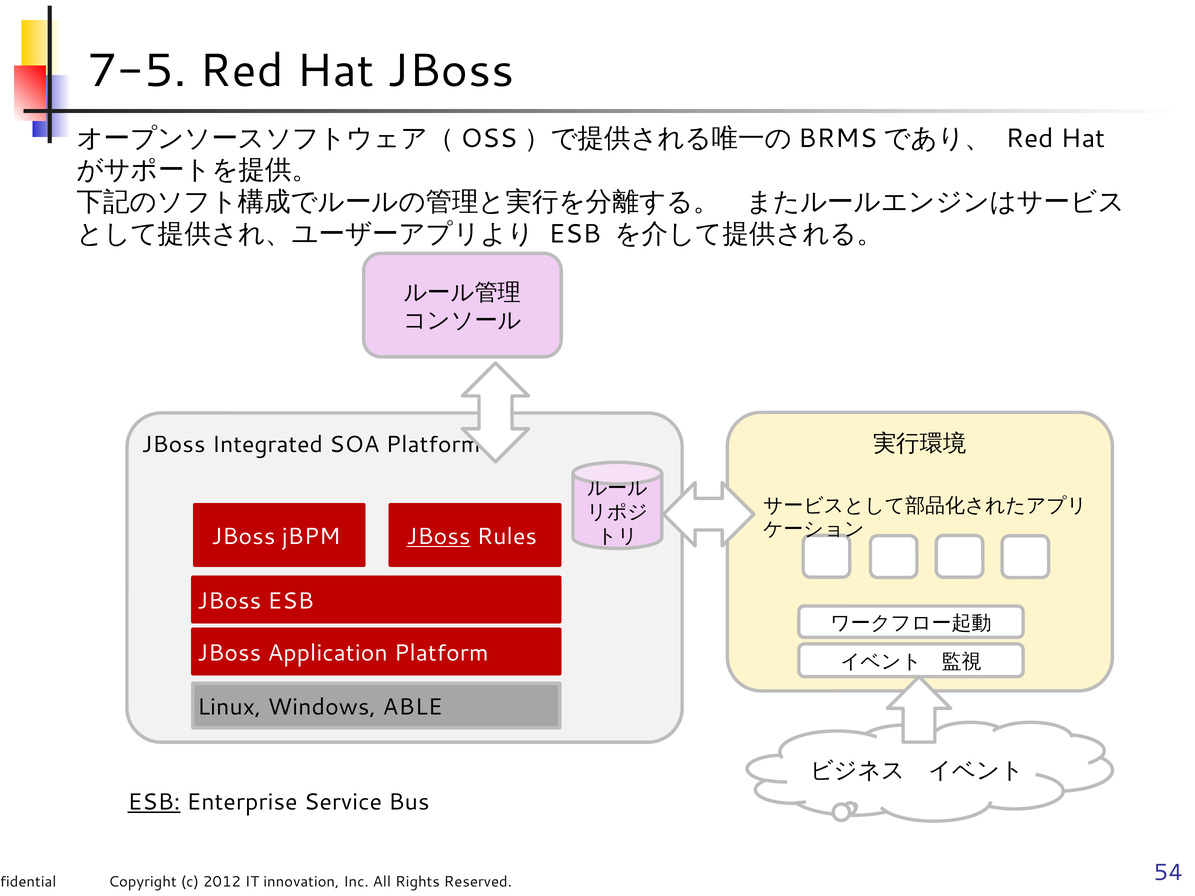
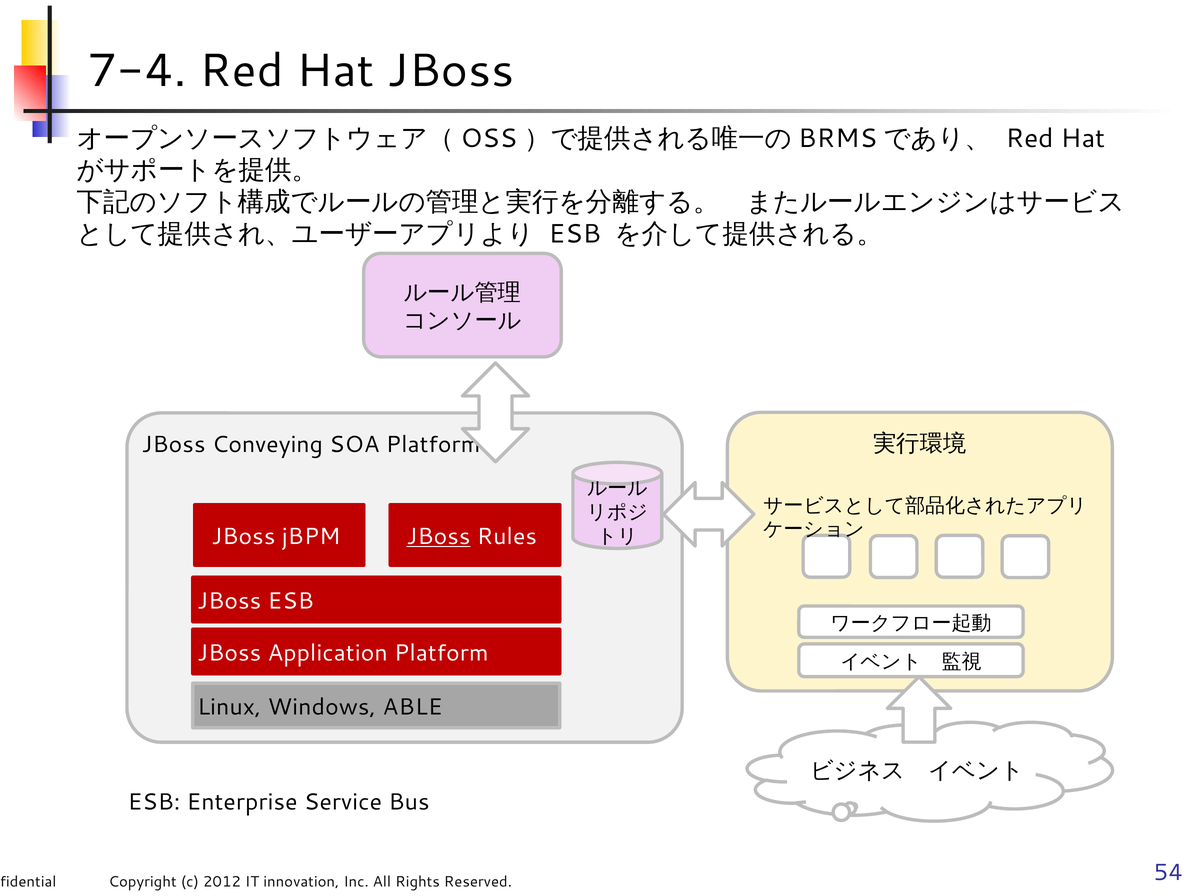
7-5: 7-5 -> 7-4
Integrated: Integrated -> Conveying
ESB at (154, 802) underline: present -> none
